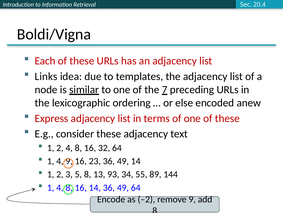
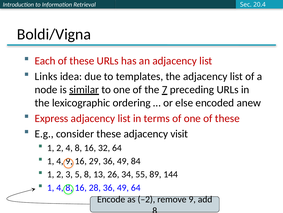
text: text -> visit
23: 23 -> 29
49 14: 14 -> 84
93: 93 -> 26
16 14: 14 -> 28
